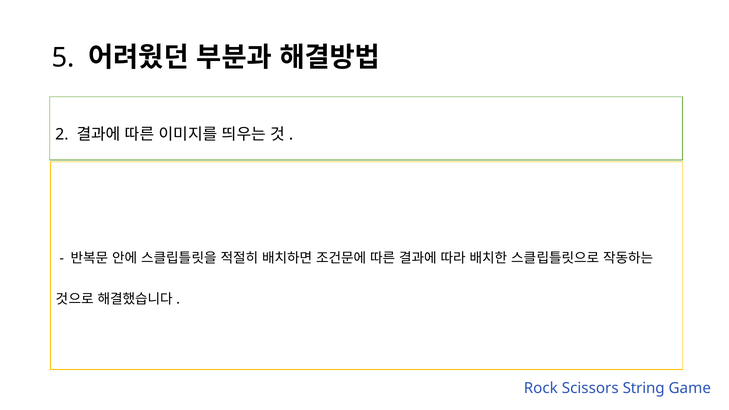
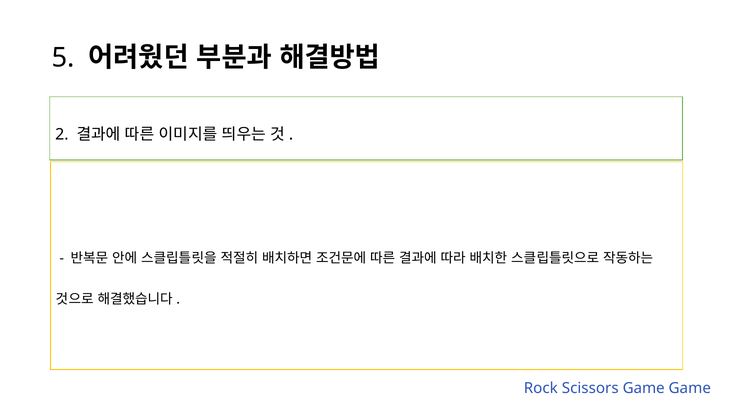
Scissors String: String -> Game
